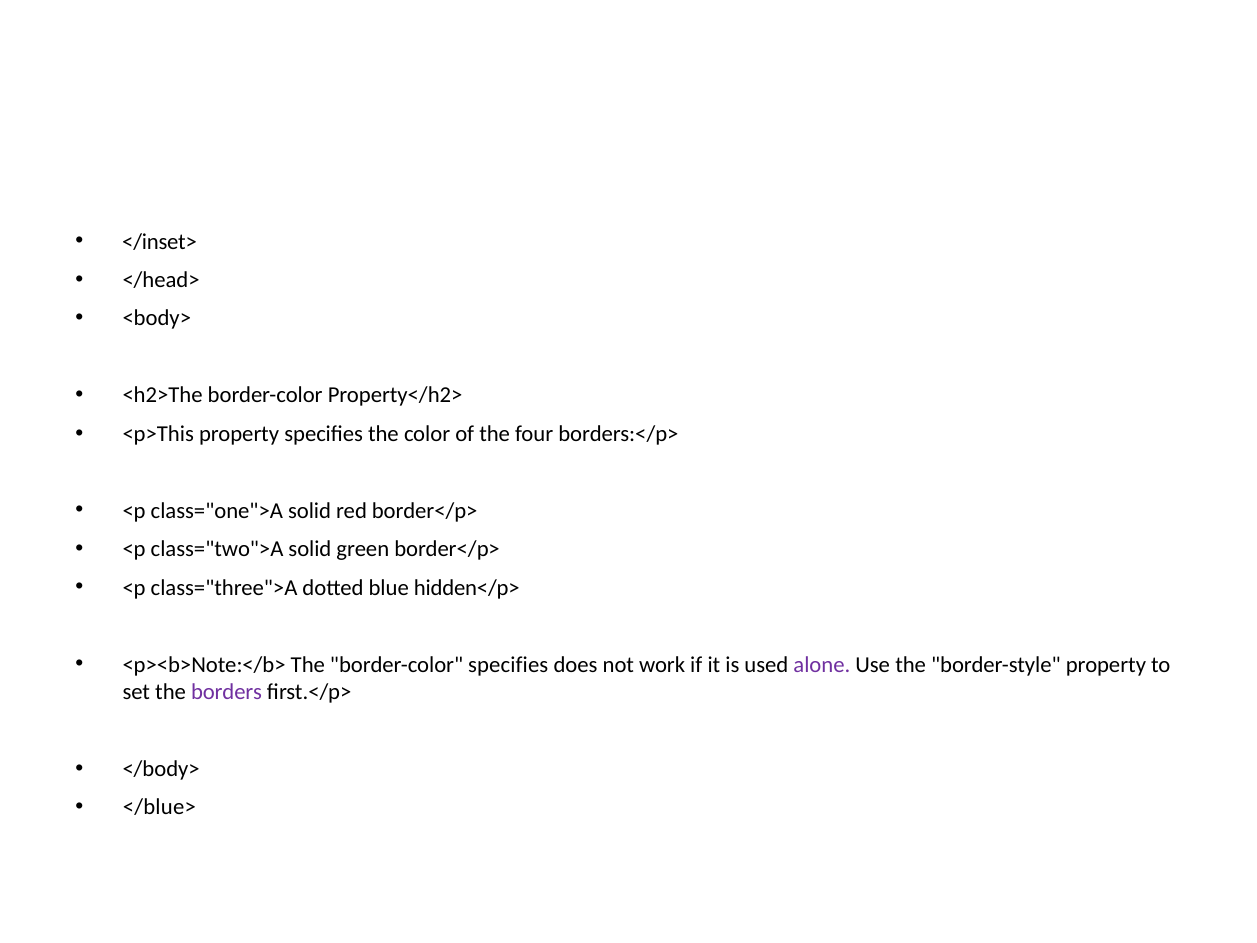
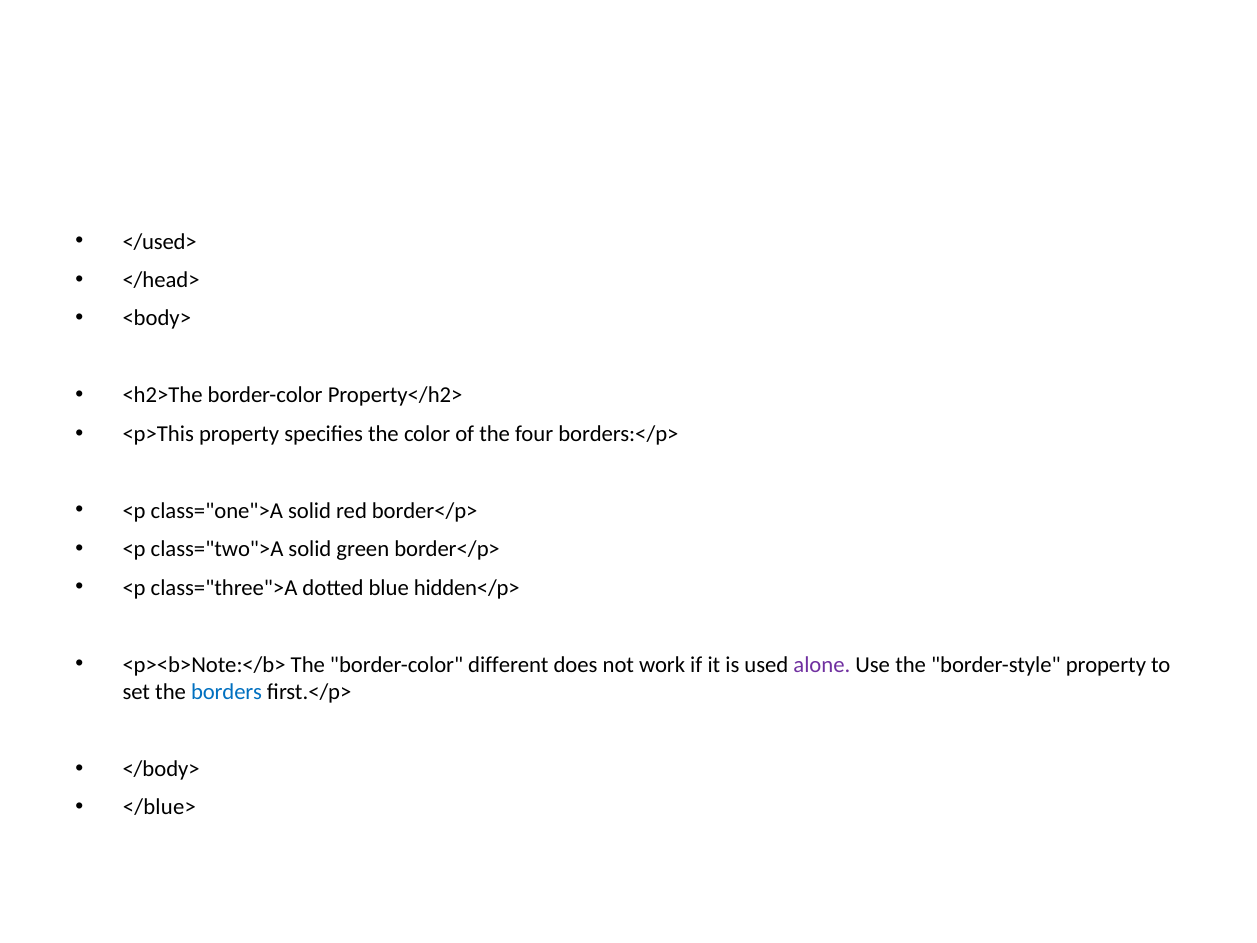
</inset>: </inset> -> </used>
border-color specifies: specifies -> different
borders colour: purple -> blue
